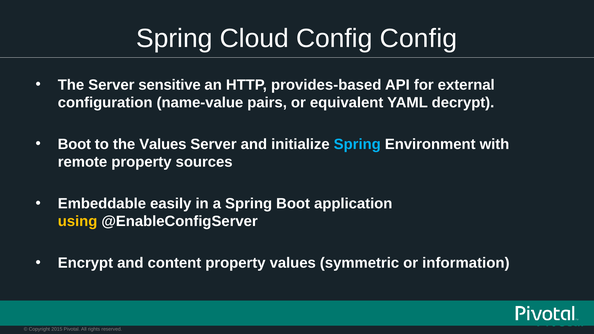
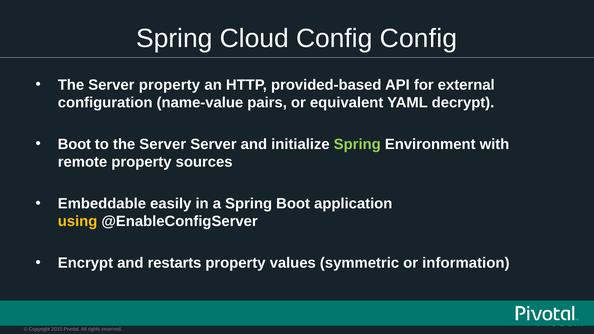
Server sensitive: sensitive -> property
provides-based: provides-based -> provided-based
to the Values: Values -> Server
Spring at (357, 144) colour: light blue -> light green
content: content -> restarts
